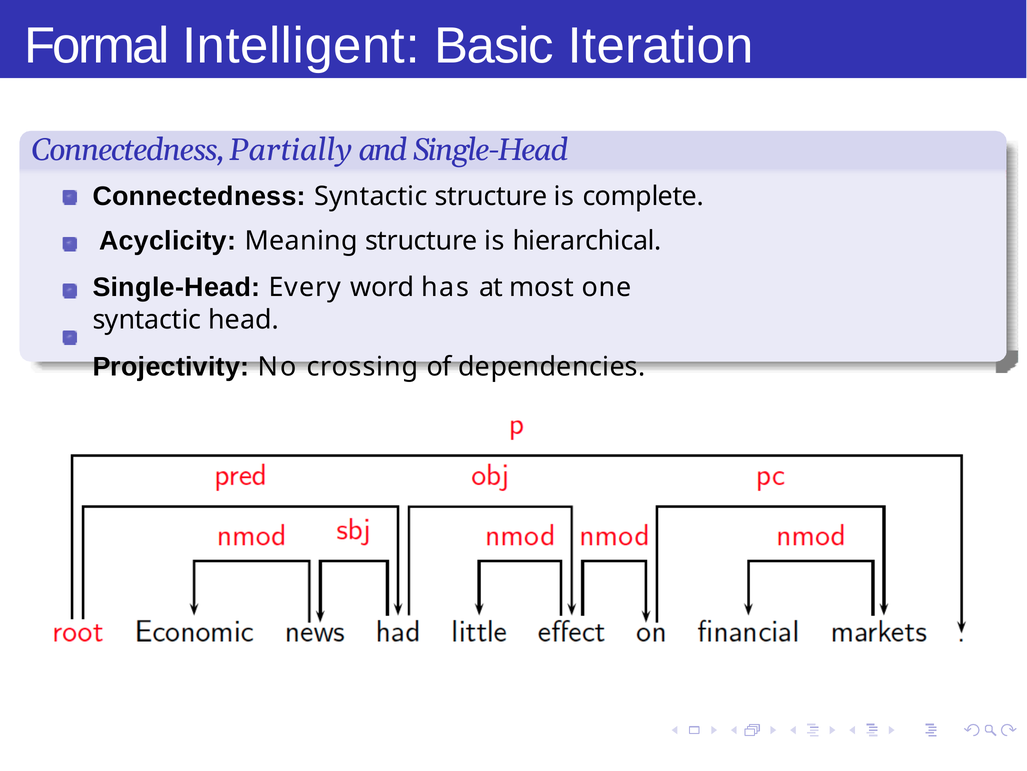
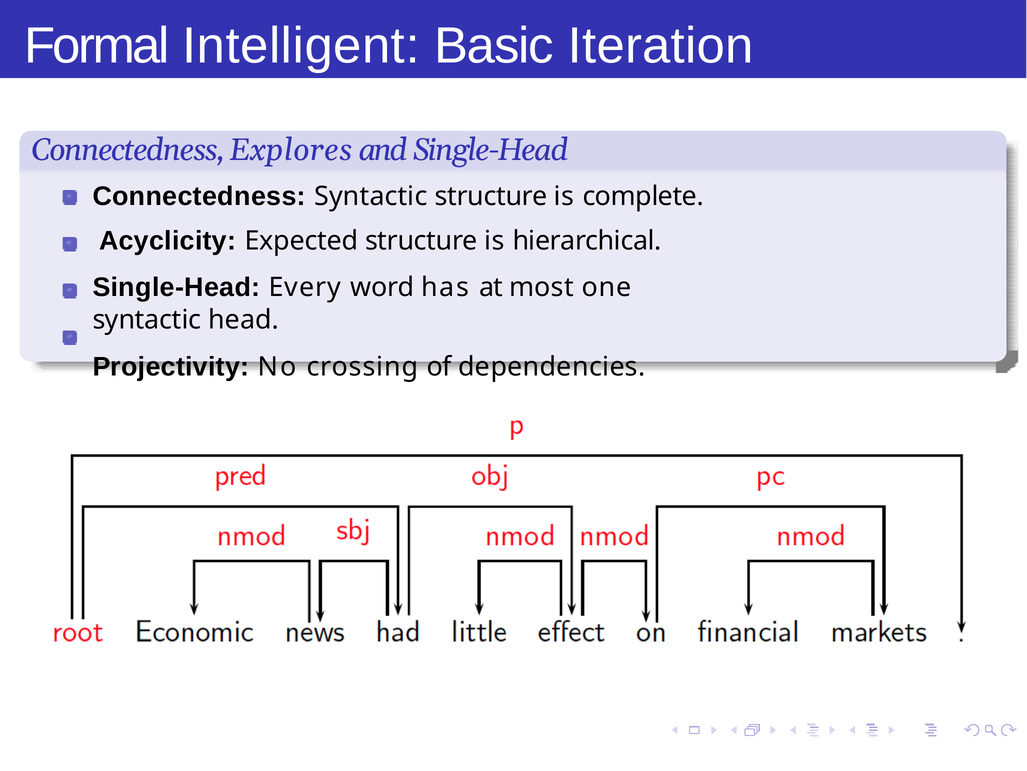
Partially: Partially -> Explores
Meaning: Meaning -> Expected
